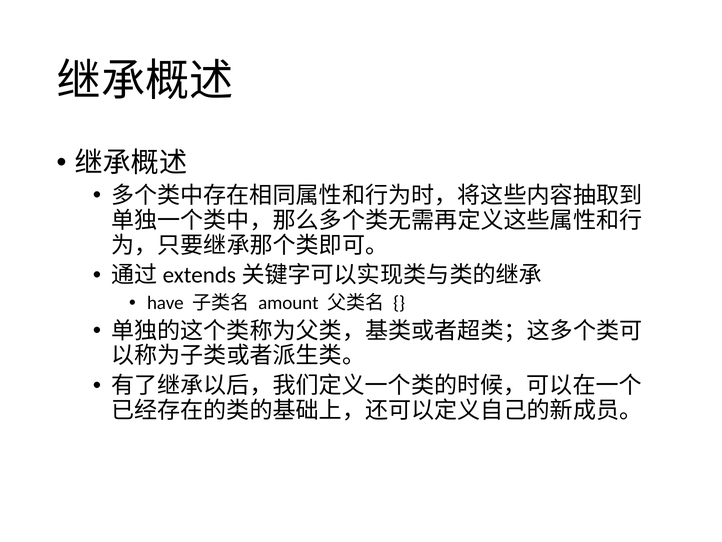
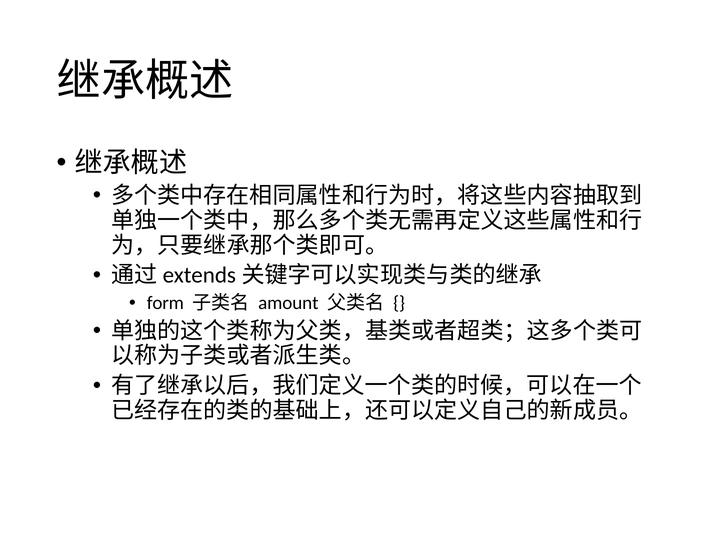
have: have -> form
